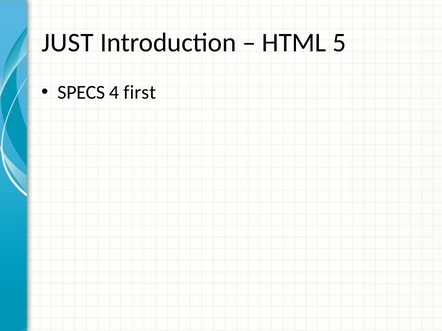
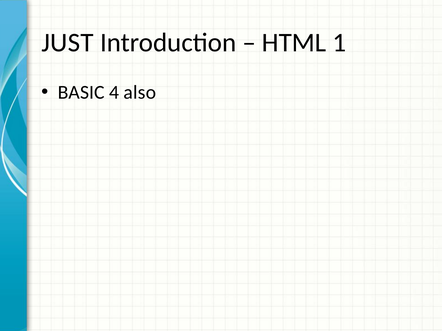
5: 5 -> 1
SPECS: SPECS -> BASIC
first: first -> also
